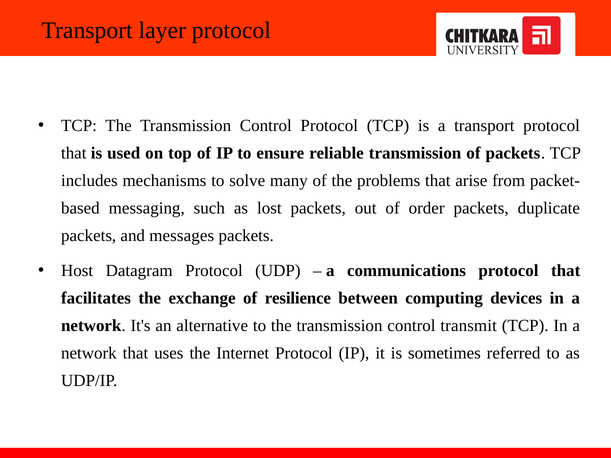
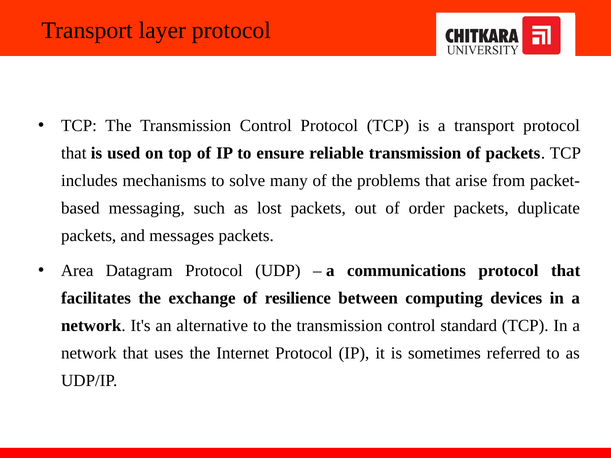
Host: Host -> Area
transmit: transmit -> standard
